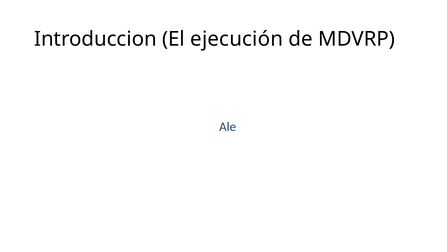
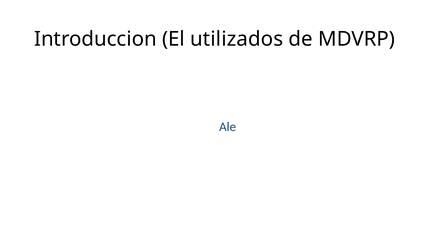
ejecución: ejecución -> utilizados
